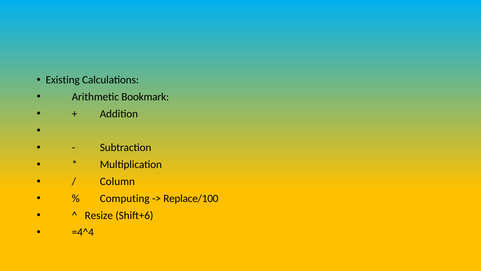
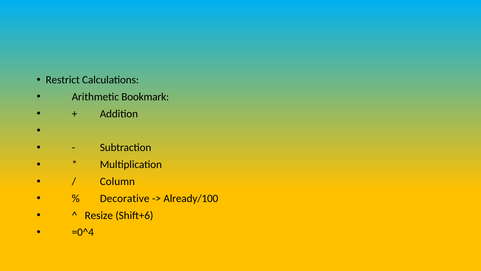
Existing: Existing -> Restrict
Computing: Computing -> Decorative
Replace/100: Replace/100 -> Already/100
=4^4: =4^4 -> =0^4
